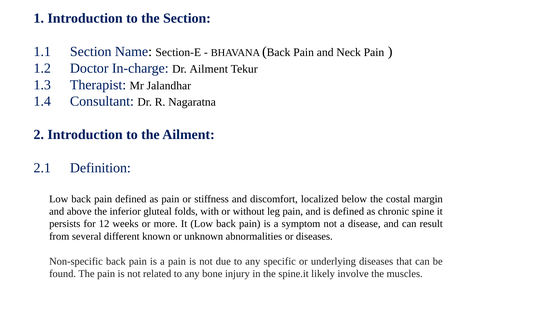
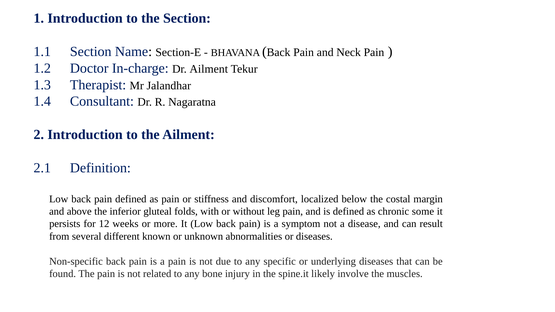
spine: spine -> some
